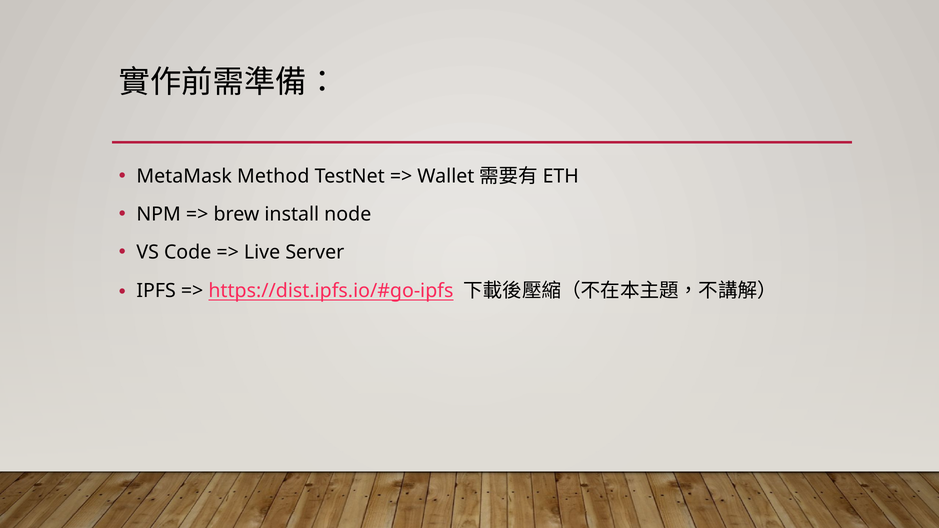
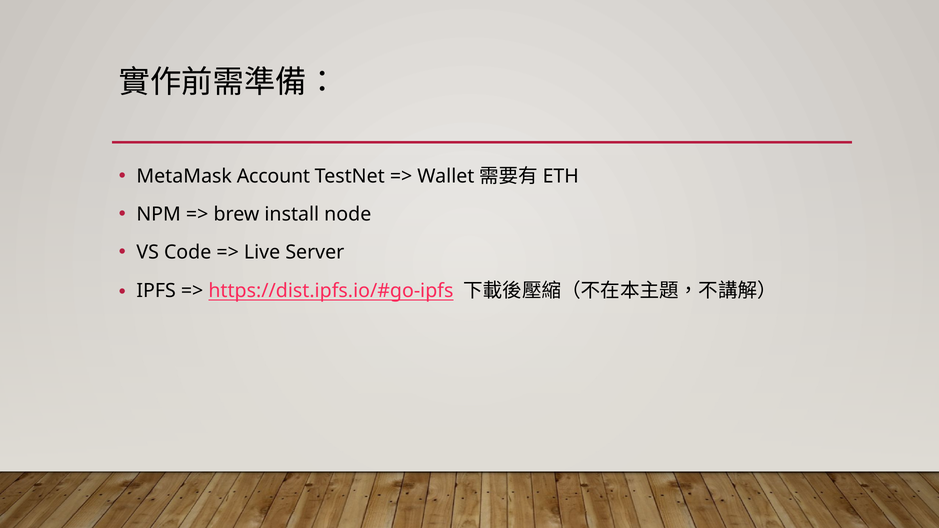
Method: Method -> Account
